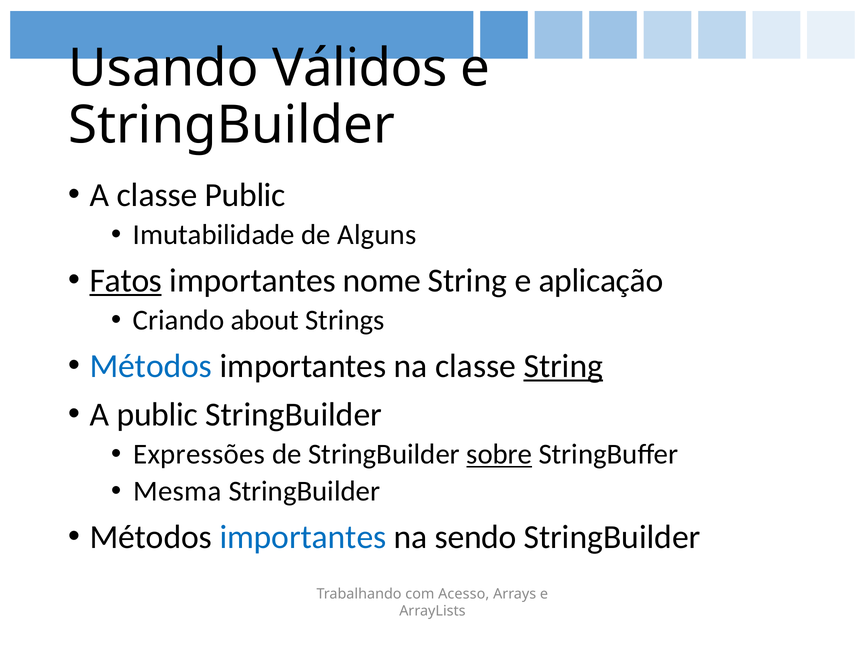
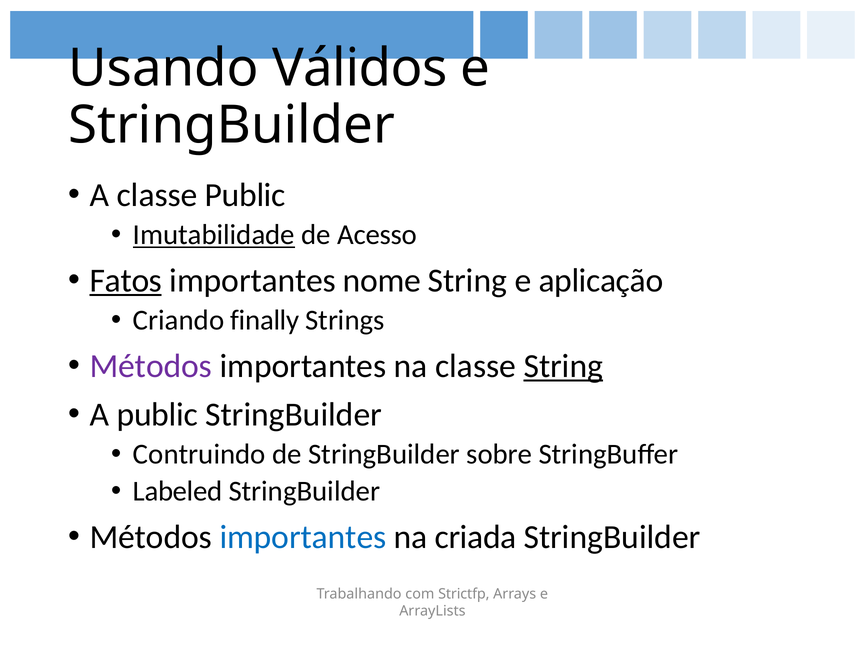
Imutabilidade underline: none -> present
Alguns: Alguns -> Acesso
about: about -> finally
Métodos at (151, 366) colour: blue -> purple
Expressões: Expressões -> Contruindo
sobre underline: present -> none
Mesma: Mesma -> Labeled
sendo: sendo -> criada
Acesso: Acesso -> Strictfp
